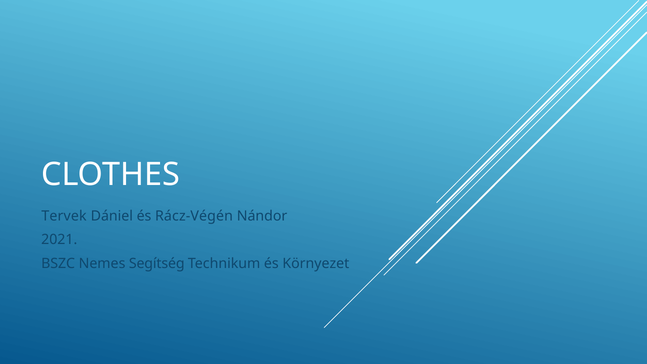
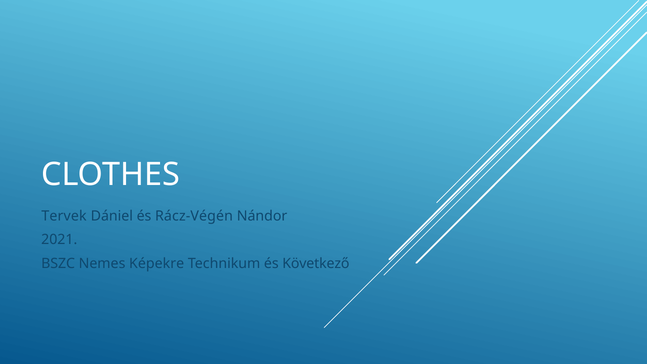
Segítség: Segítség -> Képekre
Környezet: Környezet -> Következő
